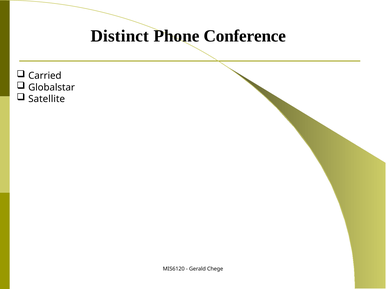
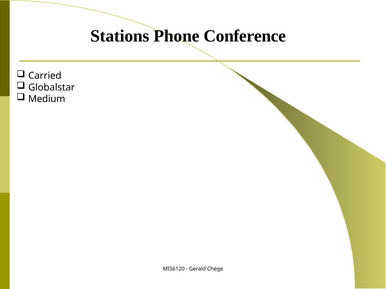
Distinct: Distinct -> Stations
Satellite: Satellite -> Medium
